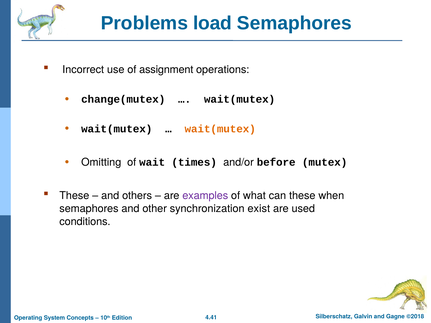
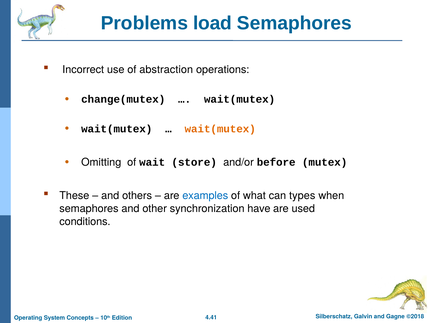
assignment: assignment -> abstraction
times: times -> store
examples colour: purple -> blue
can these: these -> types
exist: exist -> have
